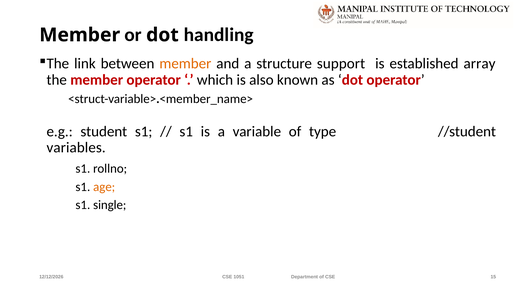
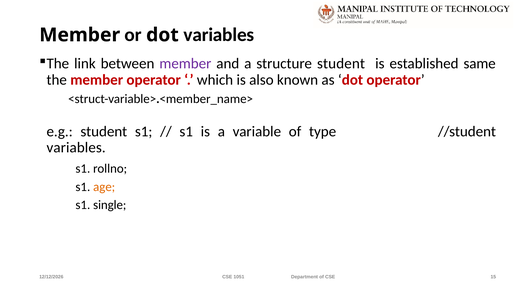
dot handling: handling -> variables
member at (185, 64) colour: orange -> purple
structure support: support -> student
array: array -> same
